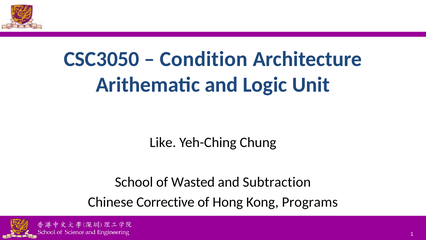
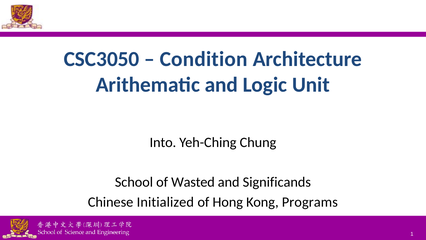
Like: Like -> Into
Subtraction: Subtraction -> Significands
Corrective: Corrective -> Initialized
